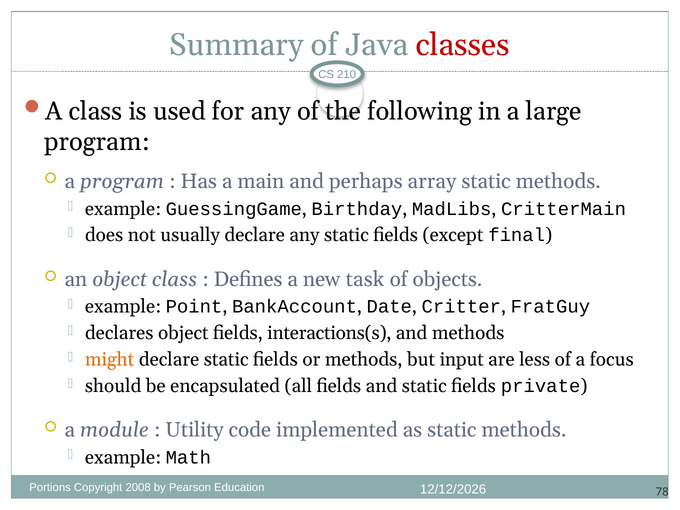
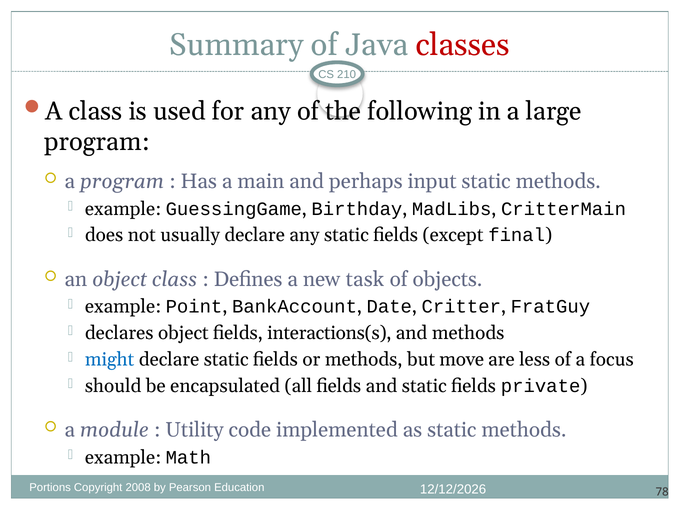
array: array -> input
might colour: orange -> blue
input: input -> move
